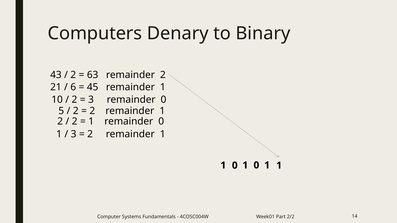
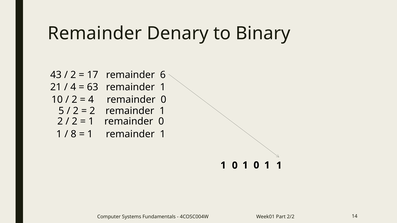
Computers at (95, 33): Computers -> Remainder
63: 63 -> 17
remainder 2: 2 -> 6
6 at (73, 87): 6 -> 4
45: 45 -> 63
3 at (91, 100): 3 -> 4
3 at (74, 134): 3 -> 8
2 at (90, 134): 2 -> 1
